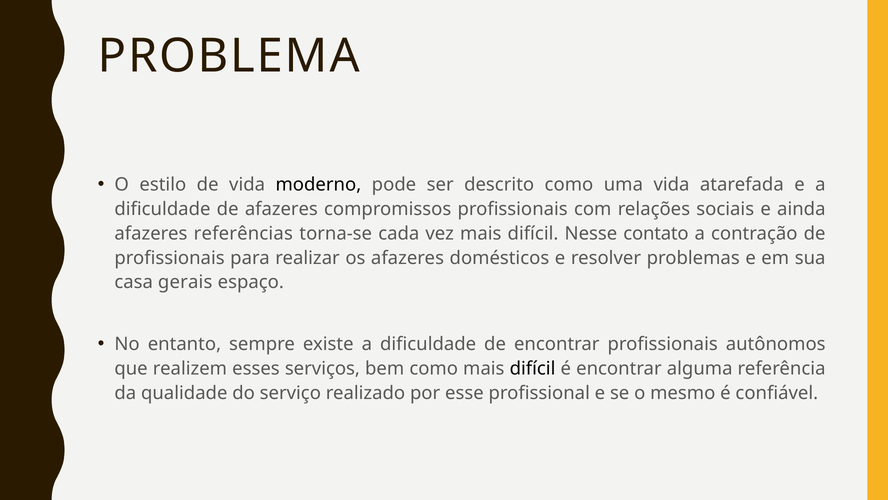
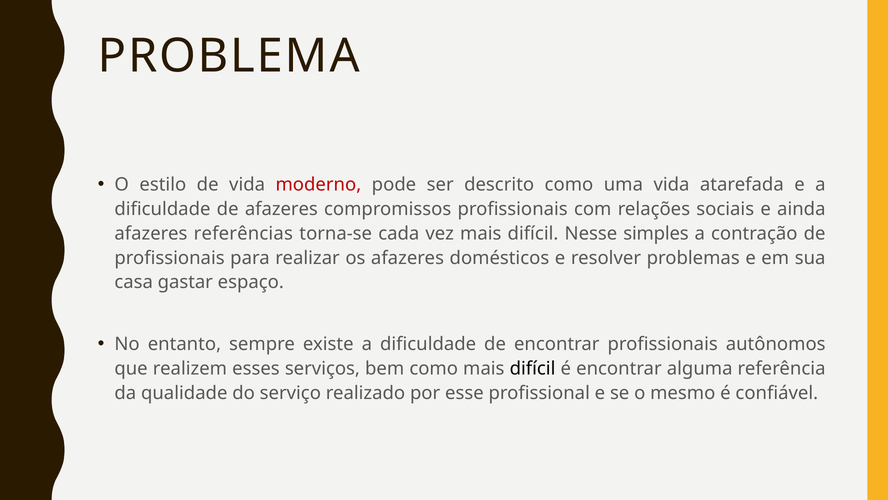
moderno colour: black -> red
contato: contato -> simples
gerais: gerais -> gastar
